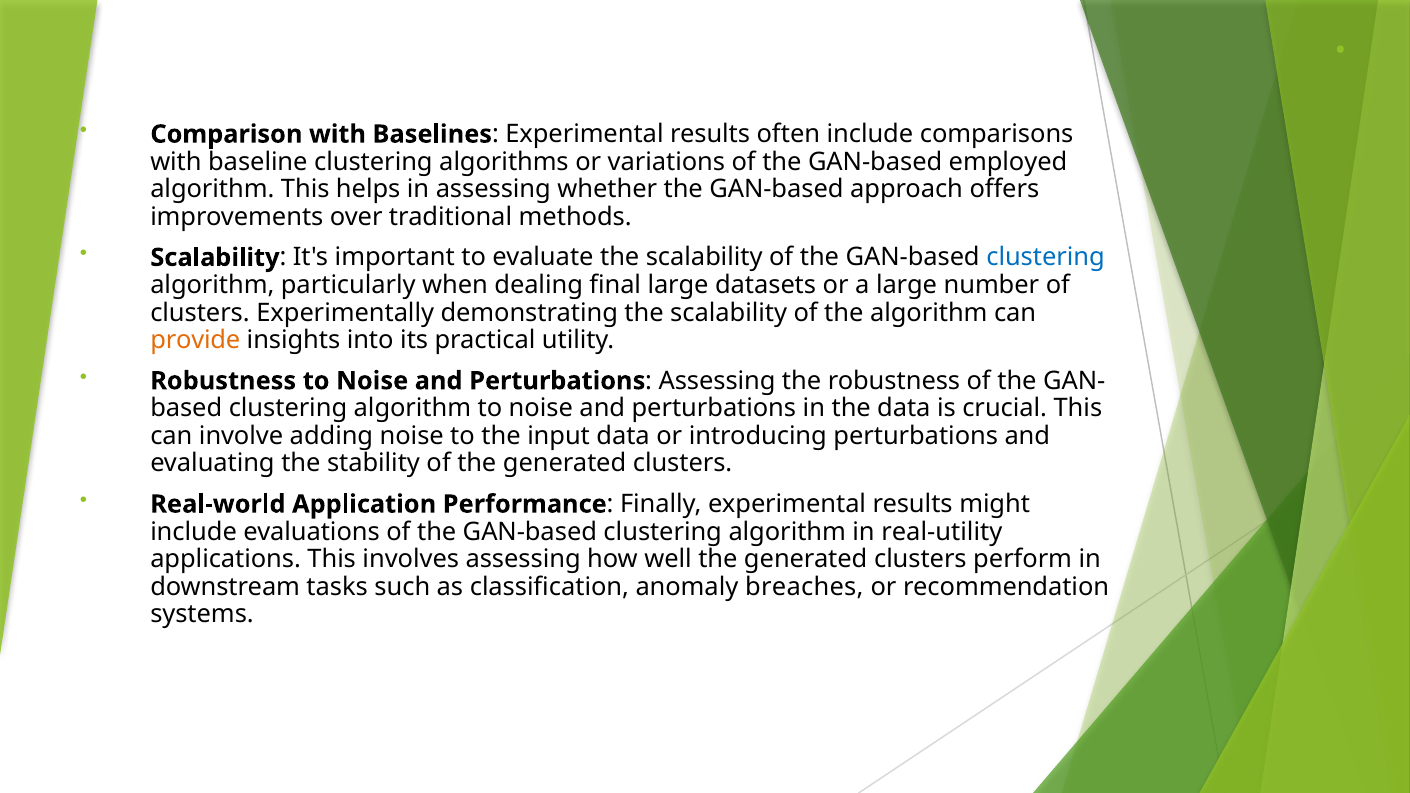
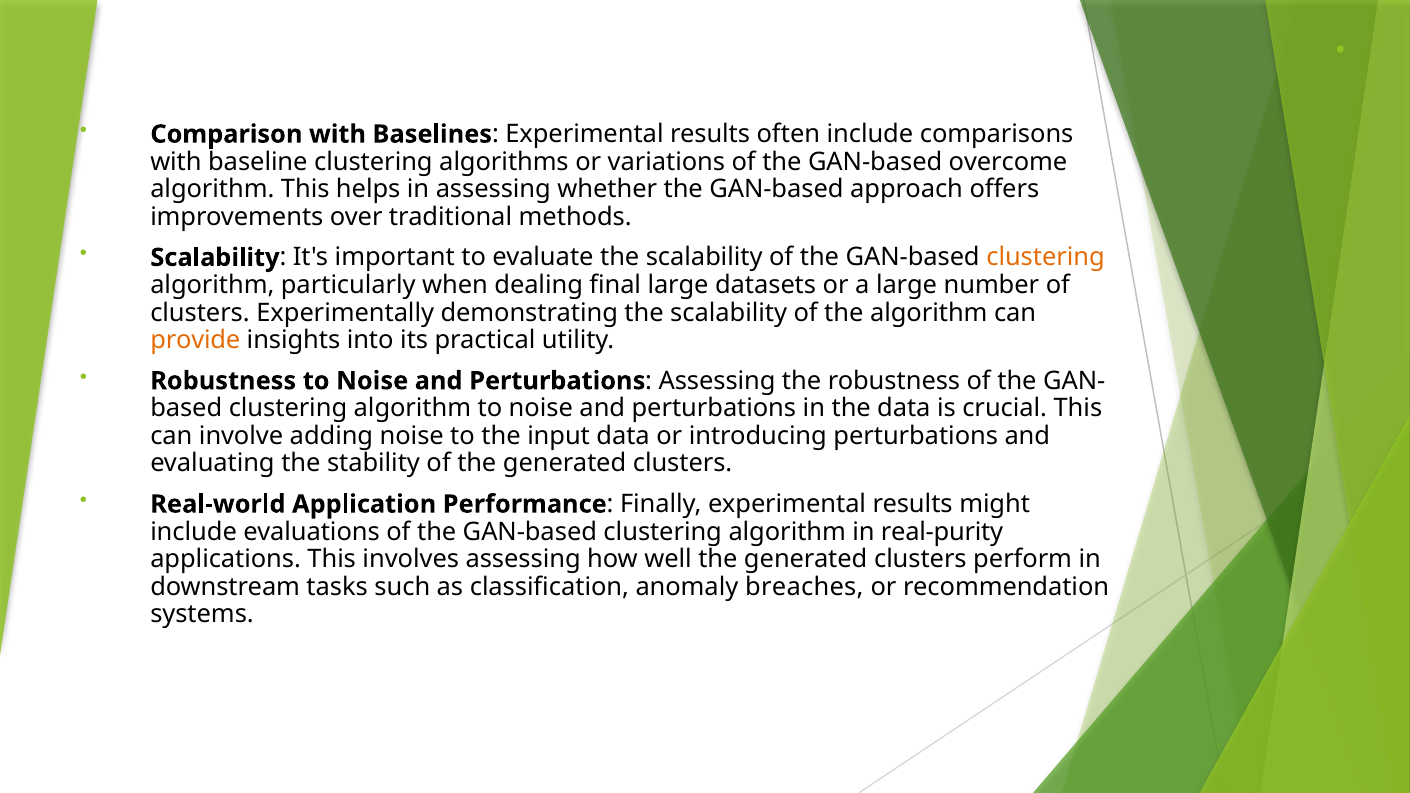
employed: employed -> overcome
clustering at (1046, 258) colour: blue -> orange
real-utility: real-utility -> real-purity
